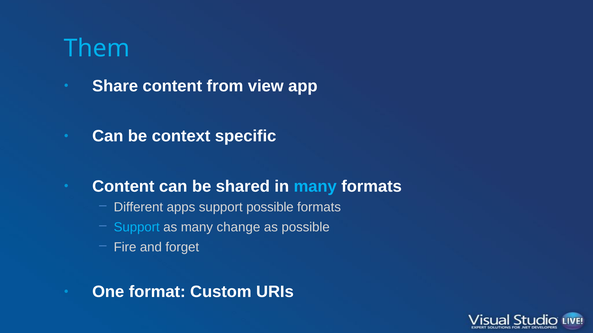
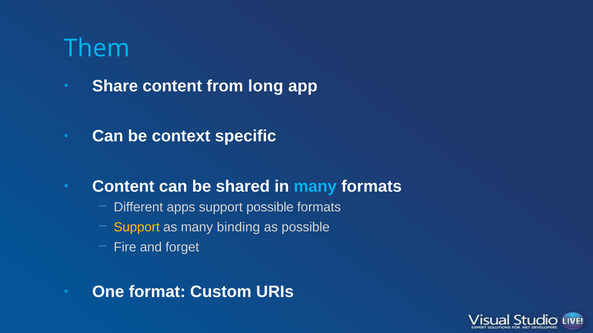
view: view -> long
Support at (137, 228) colour: light blue -> yellow
change: change -> binding
